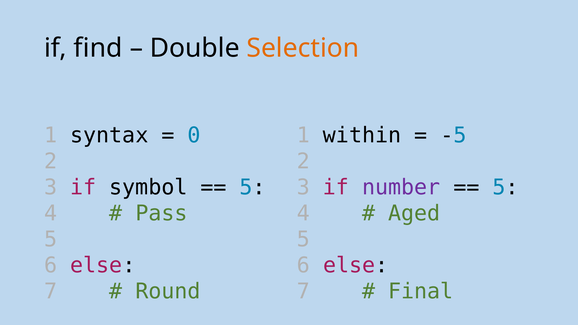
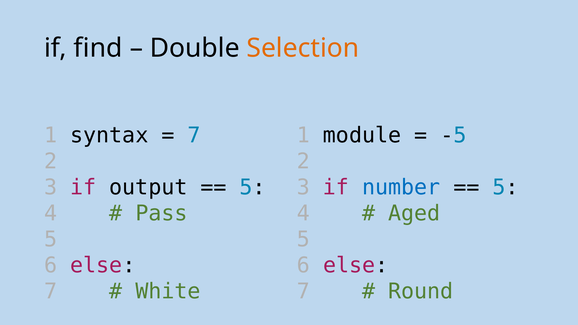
0 at (194, 135): 0 -> 7
within: within -> module
symbol: symbol -> output
number colour: purple -> blue
Round: Round -> White
Final: Final -> Round
